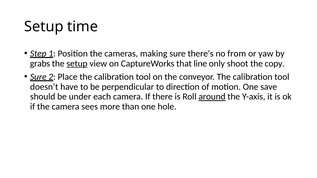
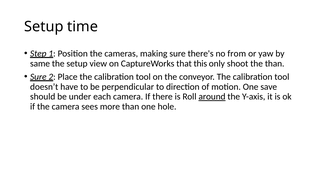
grabs: grabs -> same
setup at (77, 64) underline: present -> none
line: line -> this
the copy: copy -> than
